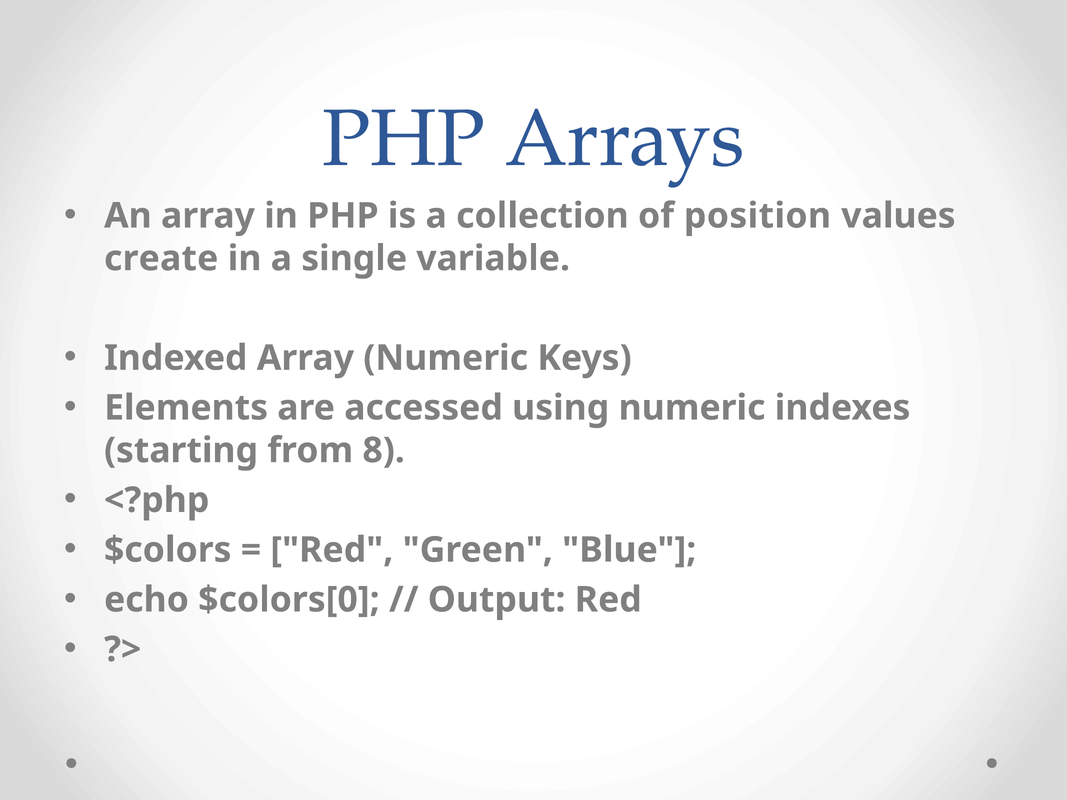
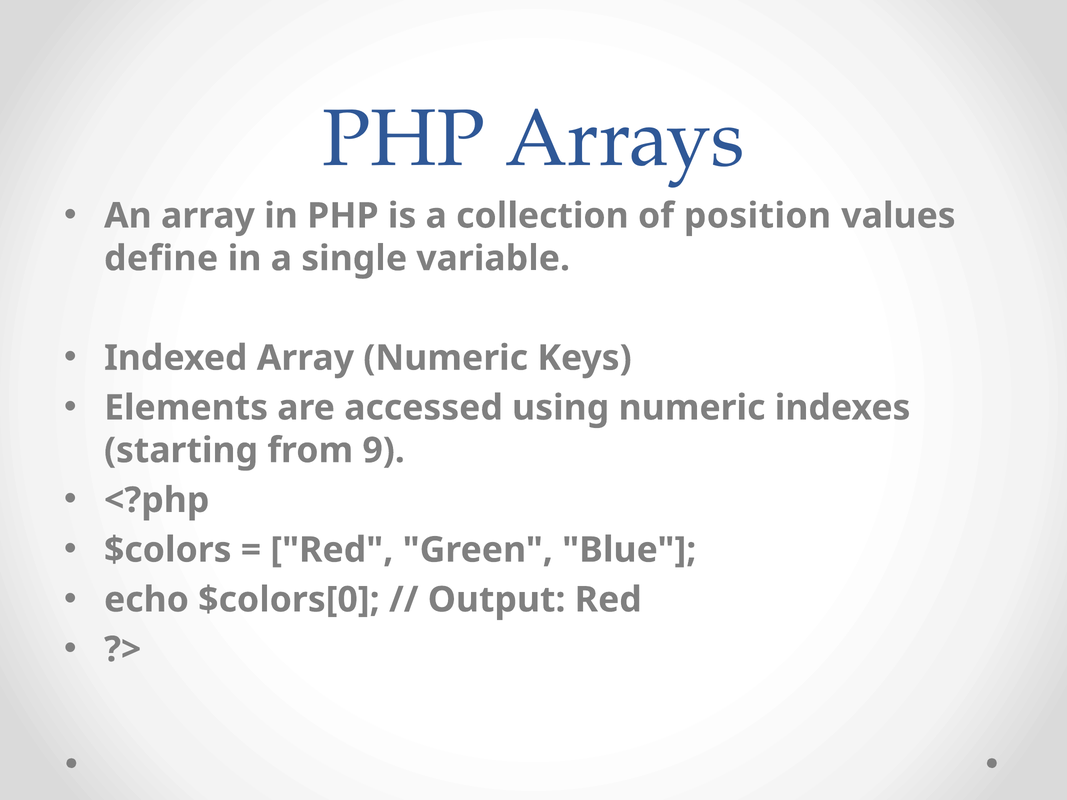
create: create -> define
8: 8 -> 9
